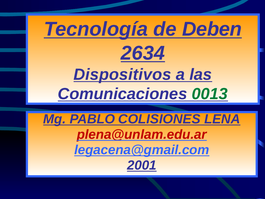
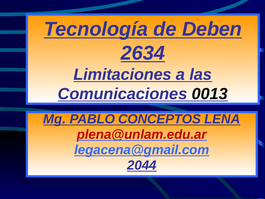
Dispositivos: Dispositivos -> Limitaciones
0013 colour: green -> black
COLISIONES: COLISIONES -> CONCEPTOS
2001: 2001 -> 2044
